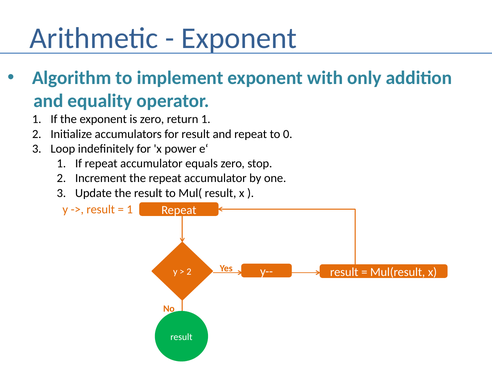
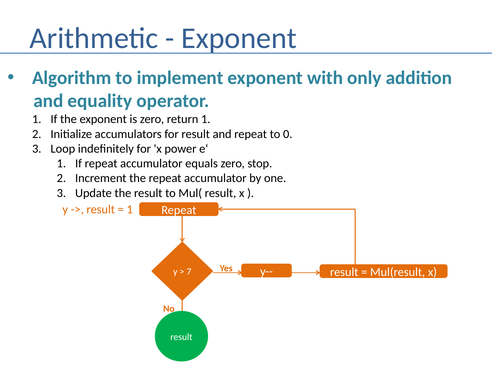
2 at (189, 272): 2 -> 7
